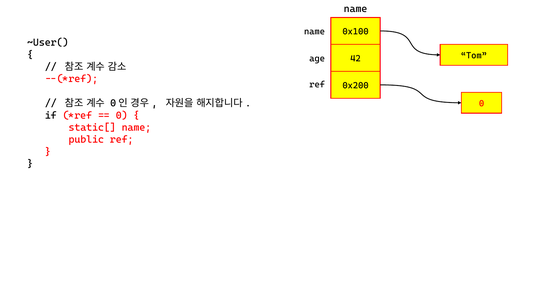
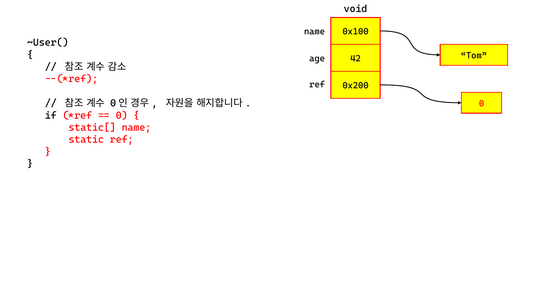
name at (356, 9): name -> void
public: public -> static
